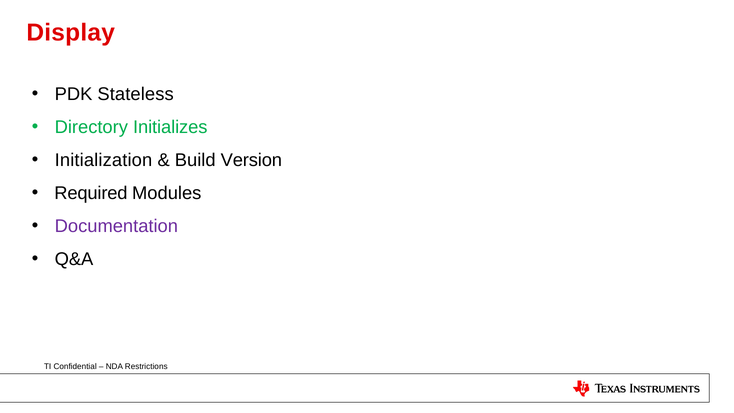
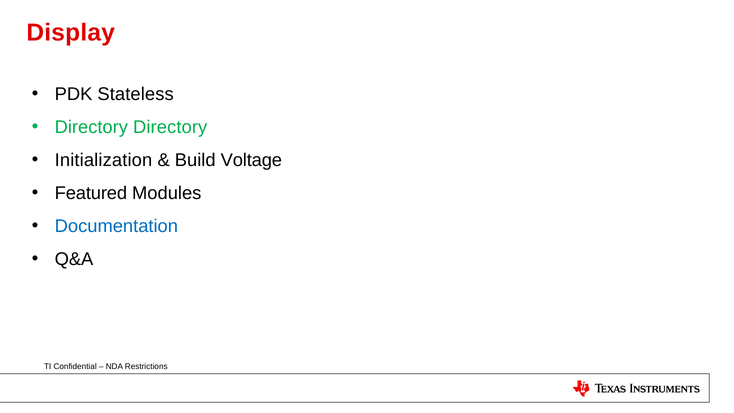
Directory Initializes: Initializes -> Directory
Version: Version -> Voltage
Required: Required -> Featured
Documentation colour: purple -> blue
